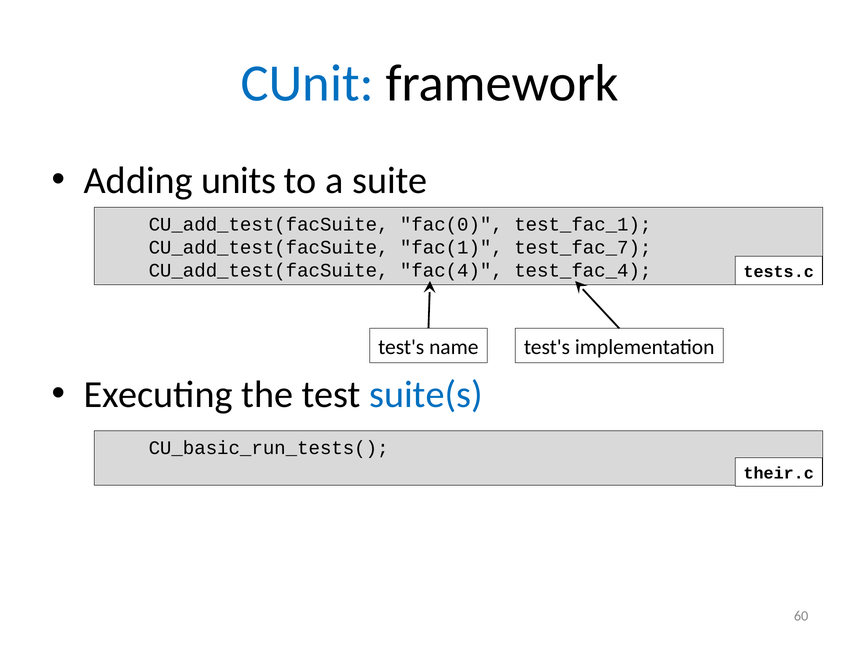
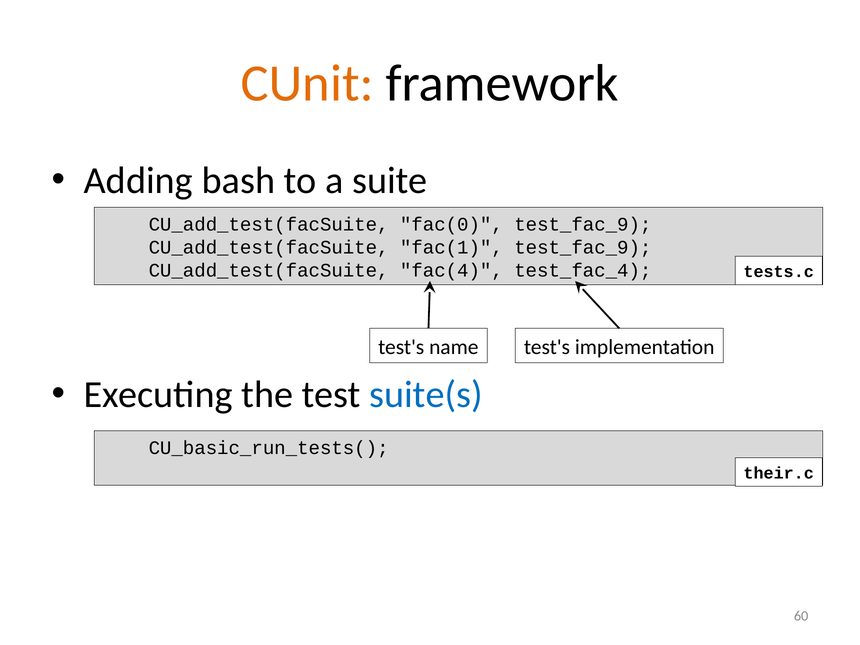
CUnit colour: blue -> orange
units: units -> bash
fac(0 test_fac_1: test_fac_1 -> test_fac_9
fac(1 test_fac_7: test_fac_7 -> test_fac_9
